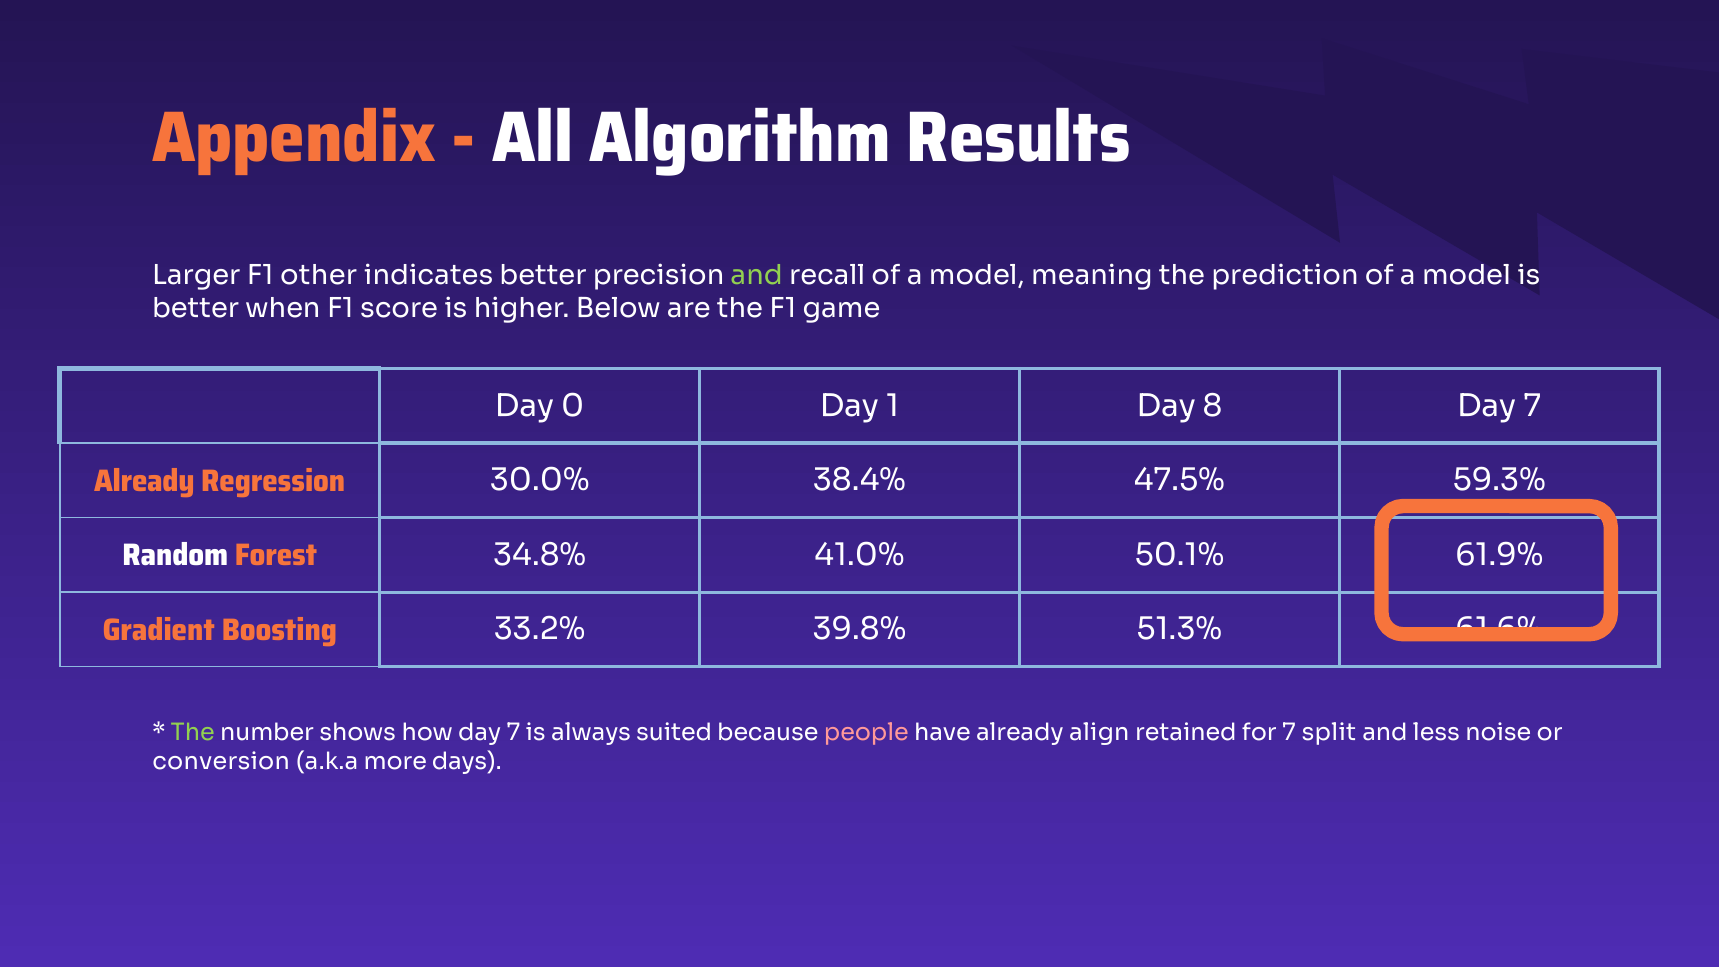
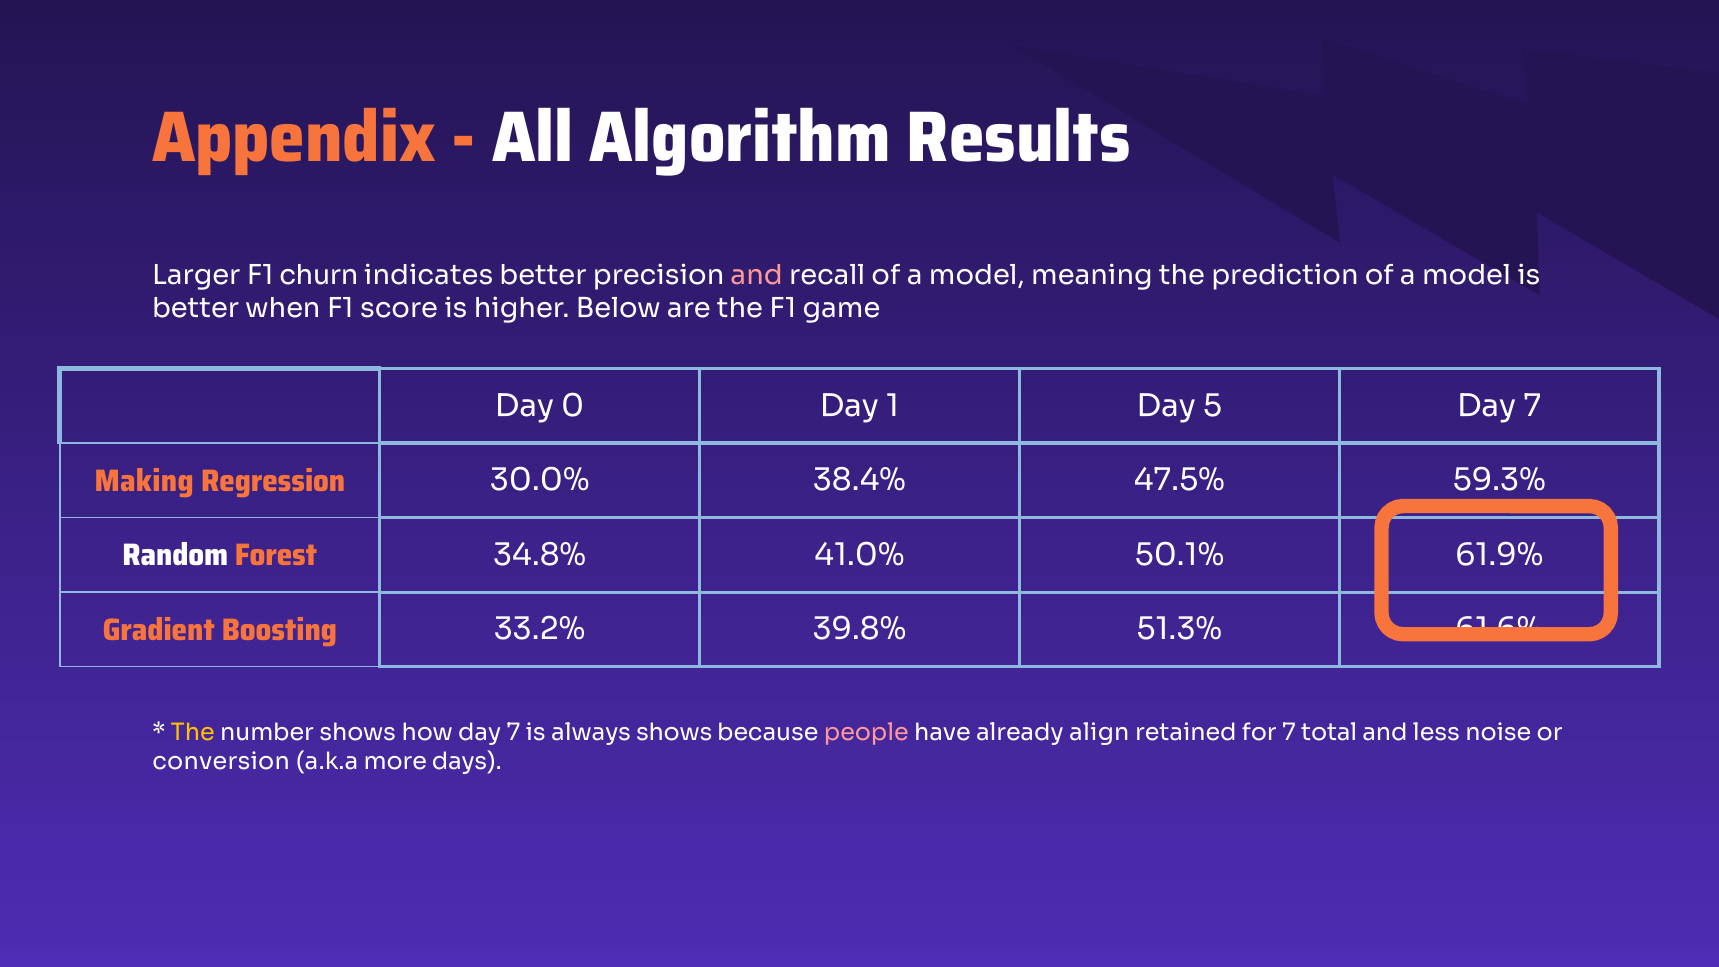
other: other -> churn
and at (757, 276) colour: light green -> pink
8: 8 -> 5
Already at (144, 481): Already -> Making
The at (193, 733) colour: light green -> yellow
always suited: suited -> shows
split: split -> total
